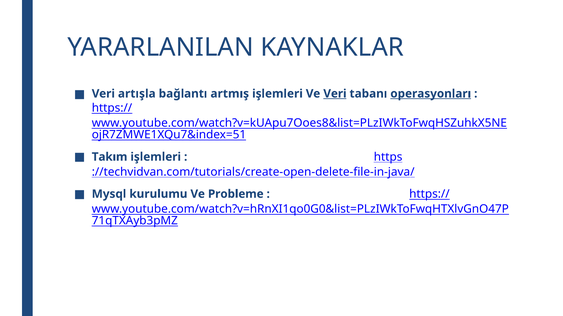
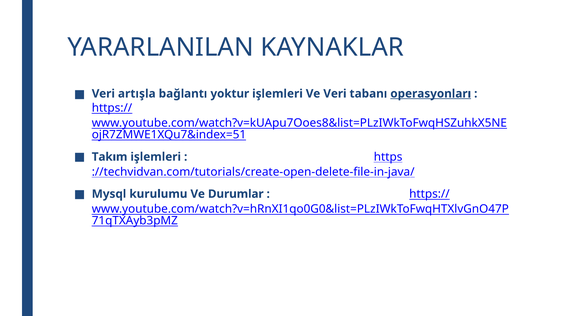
artmış: artmış -> yoktur
Veri at (335, 94) underline: present -> none
Probleme: Probleme -> Durumlar
